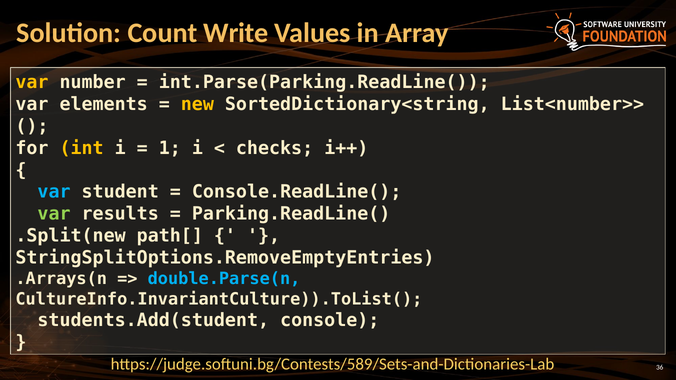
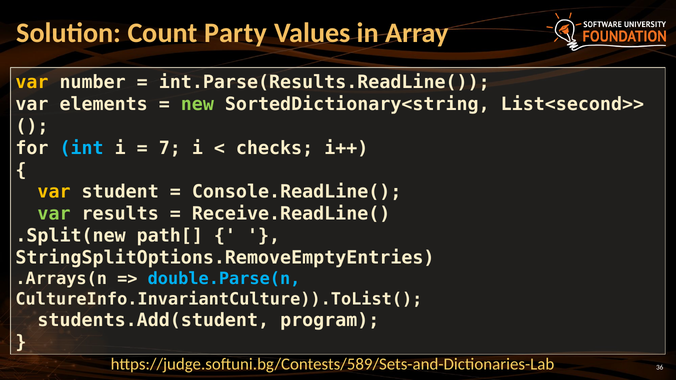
Write: Write -> Party
int.Parse(Parking.ReadLine(: int.Parse(Parking.ReadLine( -> int.Parse(Results.ReadLine(
new colour: yellow -> light green
List<number>>: List<number>> -> List<second>>
int colour: yellow -> light blue
1: 1 -> 7
var at (54, 192) colour: light blue -> yellow
Parking.ReadLine(: Parking.ReadLine( -> Receive.ReadLine(
console: console -> program
